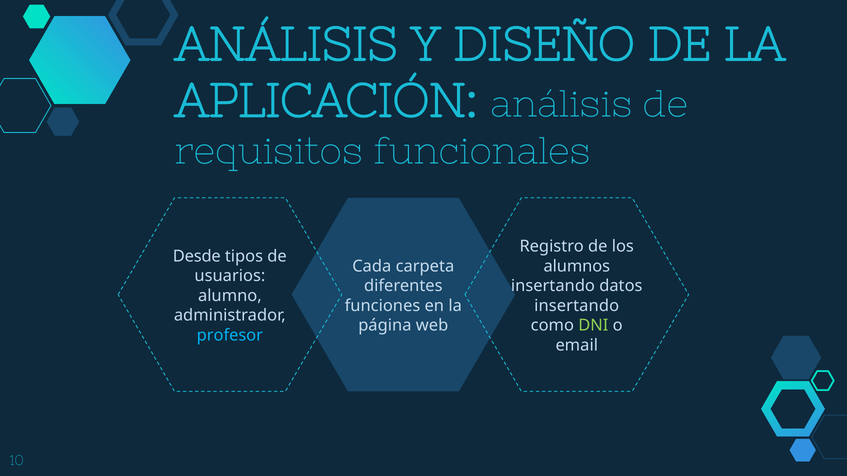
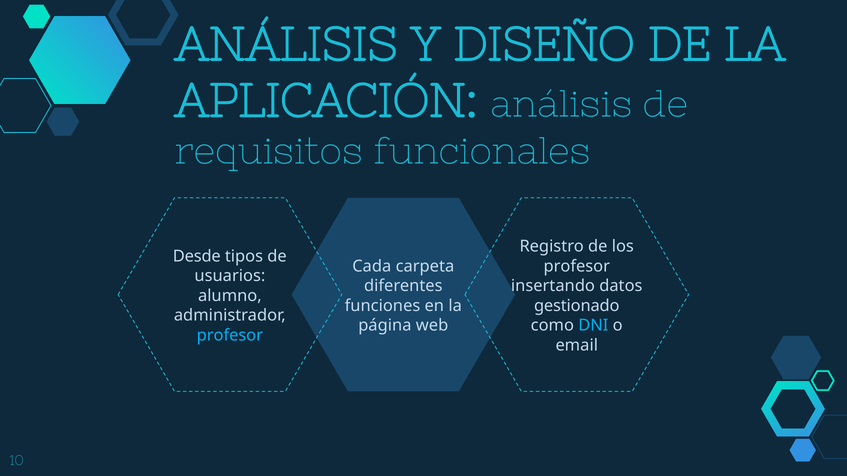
alumnos at (577, 266): alumnos -> profesor
insertando at (577, 306): insertando -> gestionado
DNI colour: light green -> light blue
